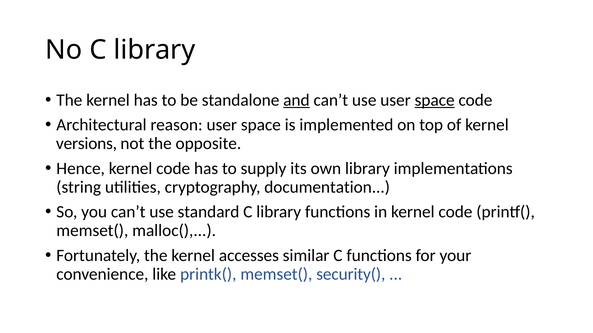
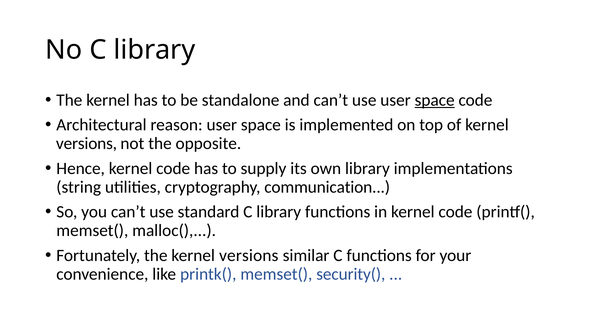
and underline: present -> none
documentation: documentation -> communication
the kernel accesses: accesses -> versions
